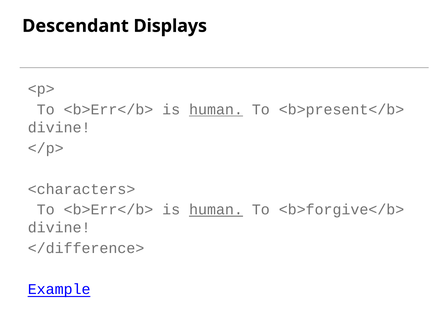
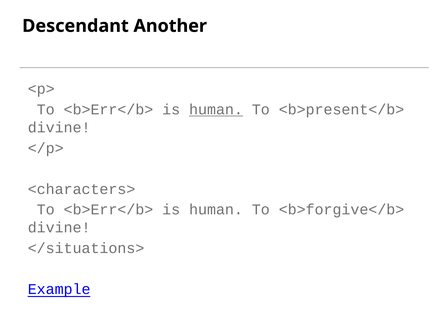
Displays: Displays -> Another
human at (216, 210) underline: present -> none
</difference>: </difference> -> </situations>
